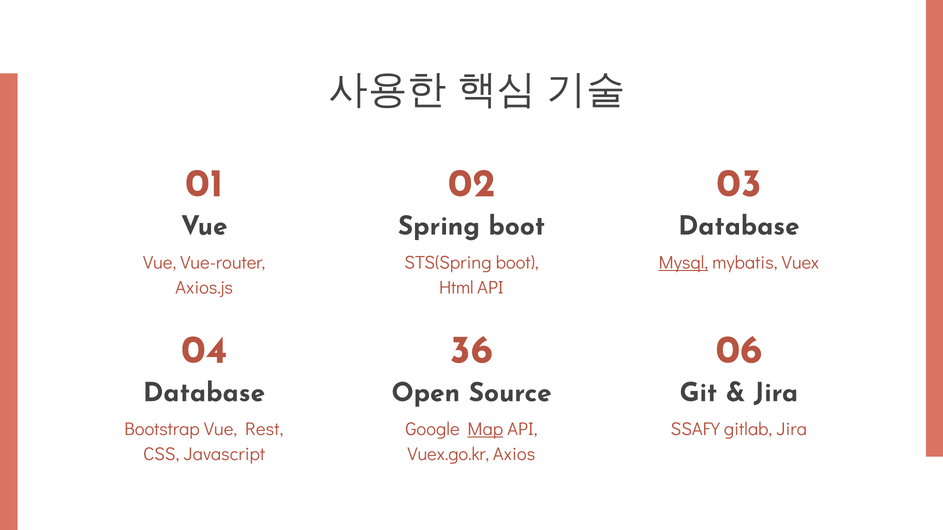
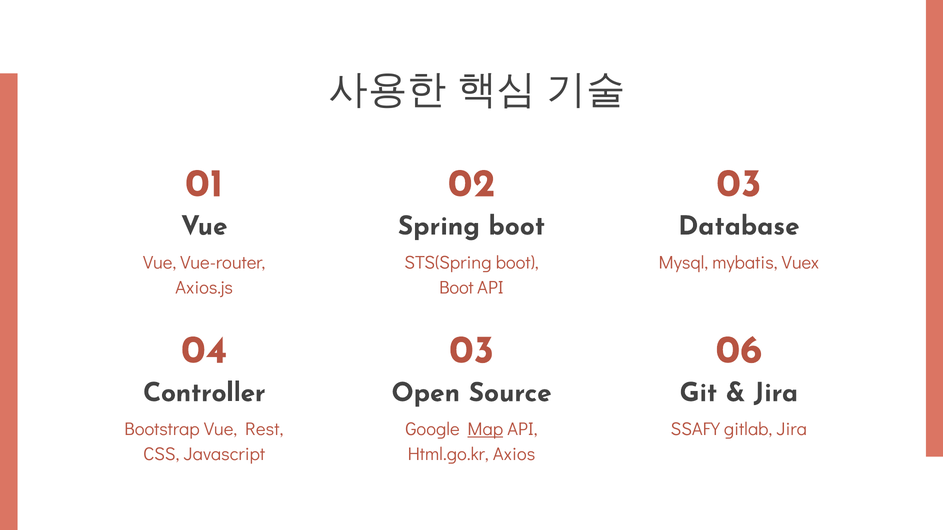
Mysql underline: present -> none
Html at (456, 288): Html -> Boot
04 36: 36 -> 03
Database at (204, 393): Database -> Controller
Vuex.go.kr: Vuex.go.kr -> Html.go.kr
